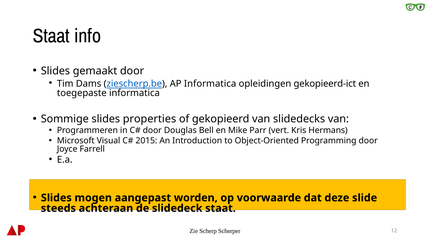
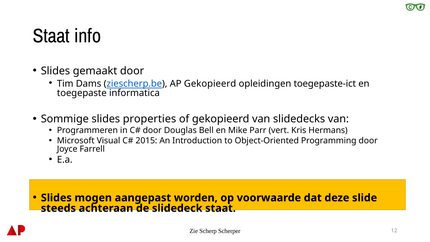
AP Informatica: Informatica -> Gekopieerd
gekopieerd-ict: gekopieerd-ict -> toegepaste-ict
